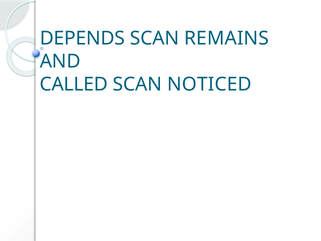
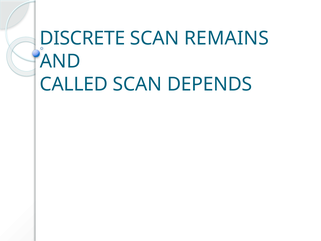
DEPENDS: DEPENDS -> DISCRETE
NOTICED: NOTICED -> DEPENDS
